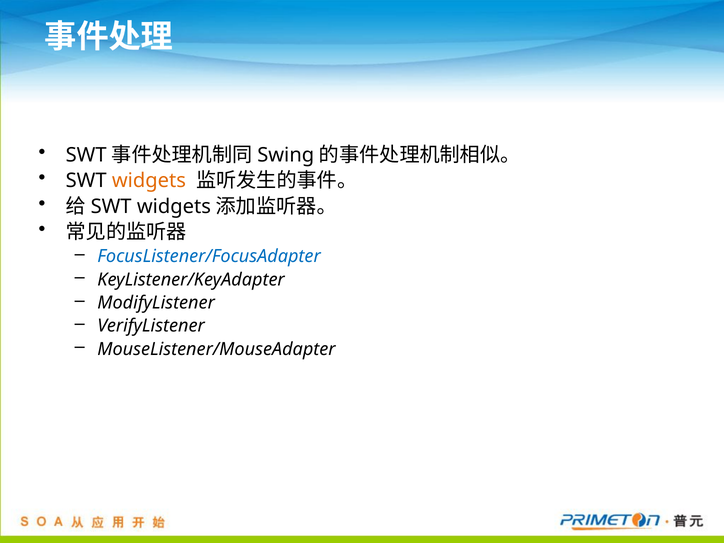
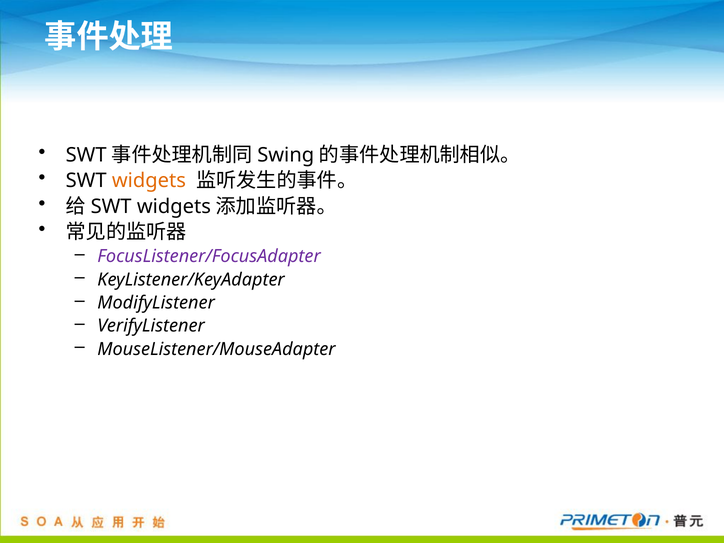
FocusListener/FocusAdapter colour: blue -> purple
